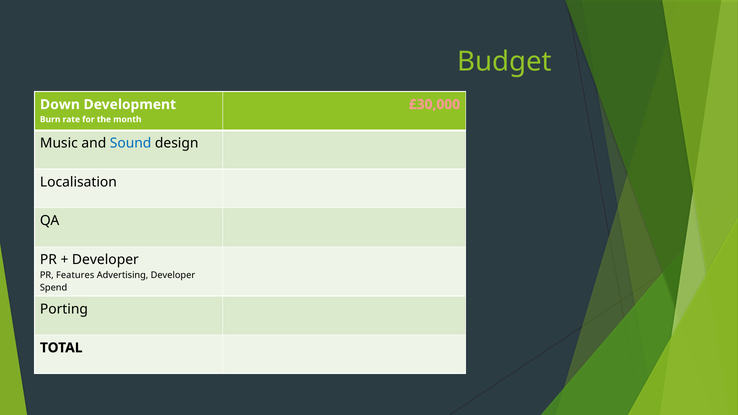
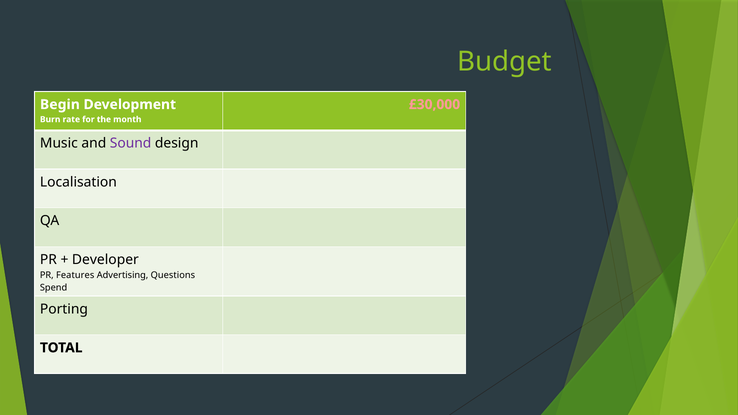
Down: Down -> Begin
Sound colour: blue -> purple
Advertising Developer: Developer -> Questions
